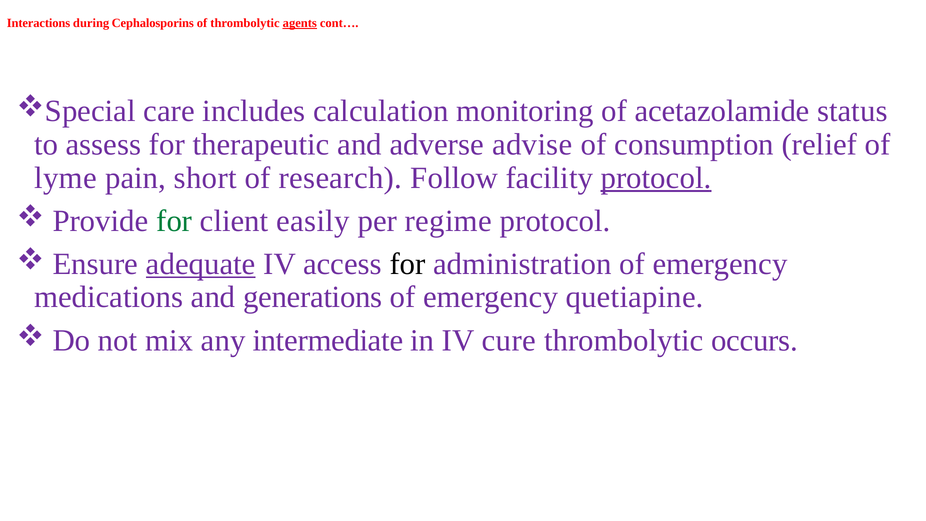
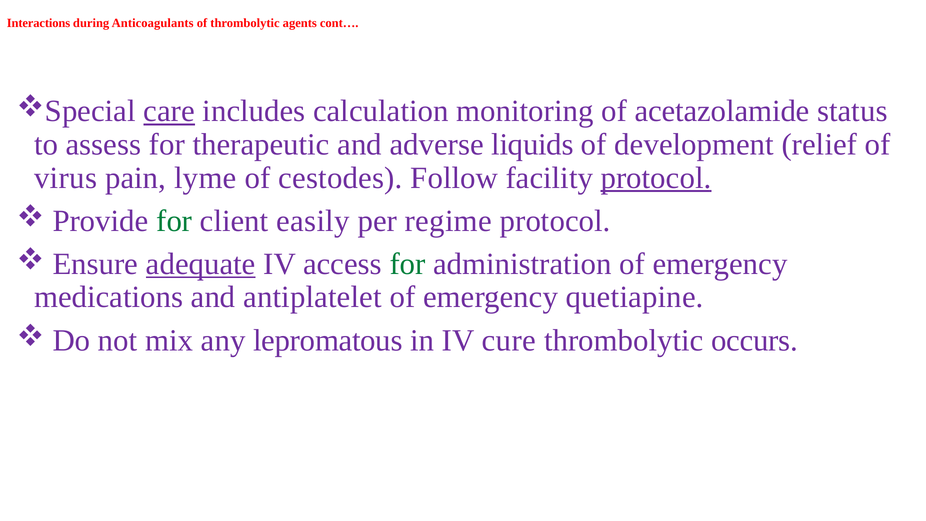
Cephalosporins: Cephalosporins -> Anticoagulants
agents underline: present -> none
care underline: none -> present
advise: advise -> liquids
consumption: consumption -> development
lyme: lyme -> virus
short: short -> lyme
research: research -> cestodes
for at (408, 264) colour: black -> green
generations: generations -> antiplatelet
intermediate: intermediate -> lepromatous
